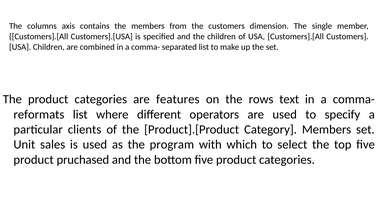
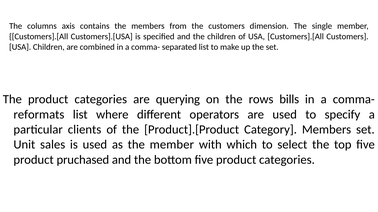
features: features -> querying
text: text -> bills
the program: program -> member
